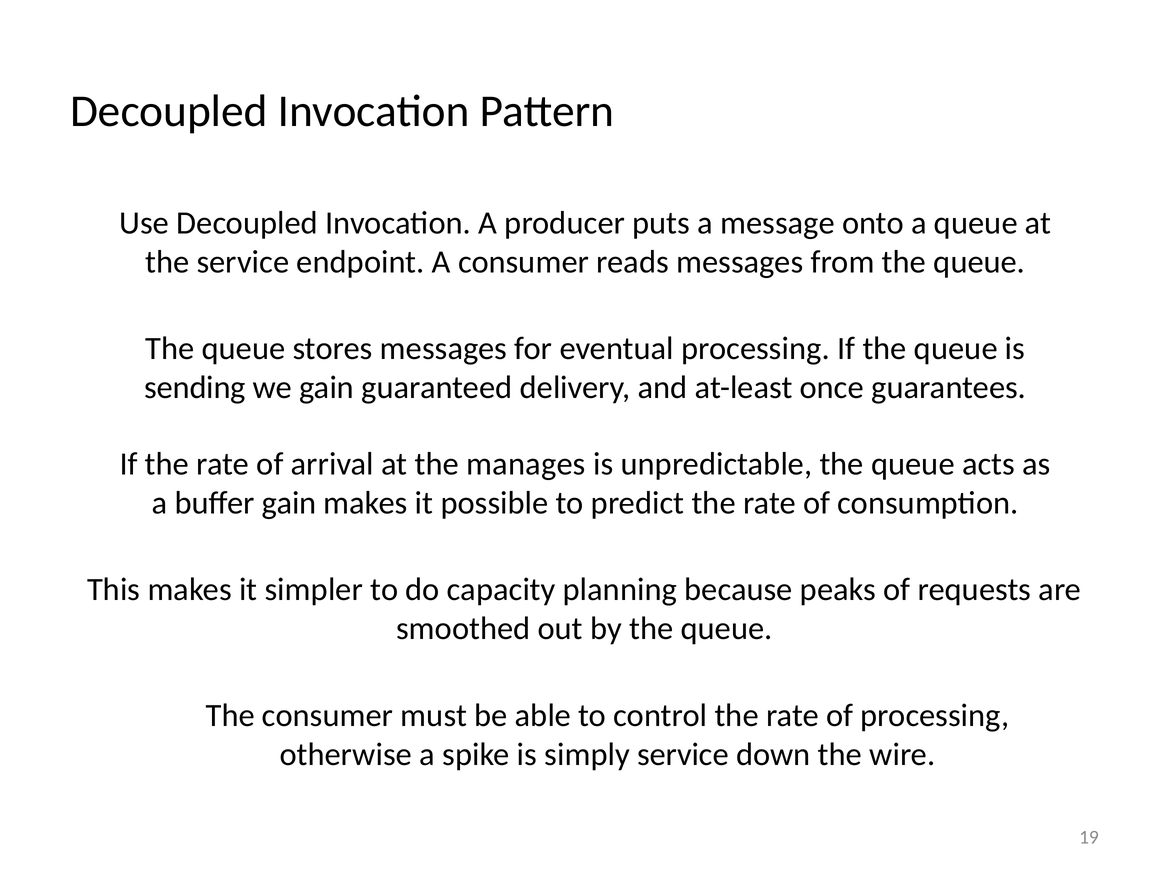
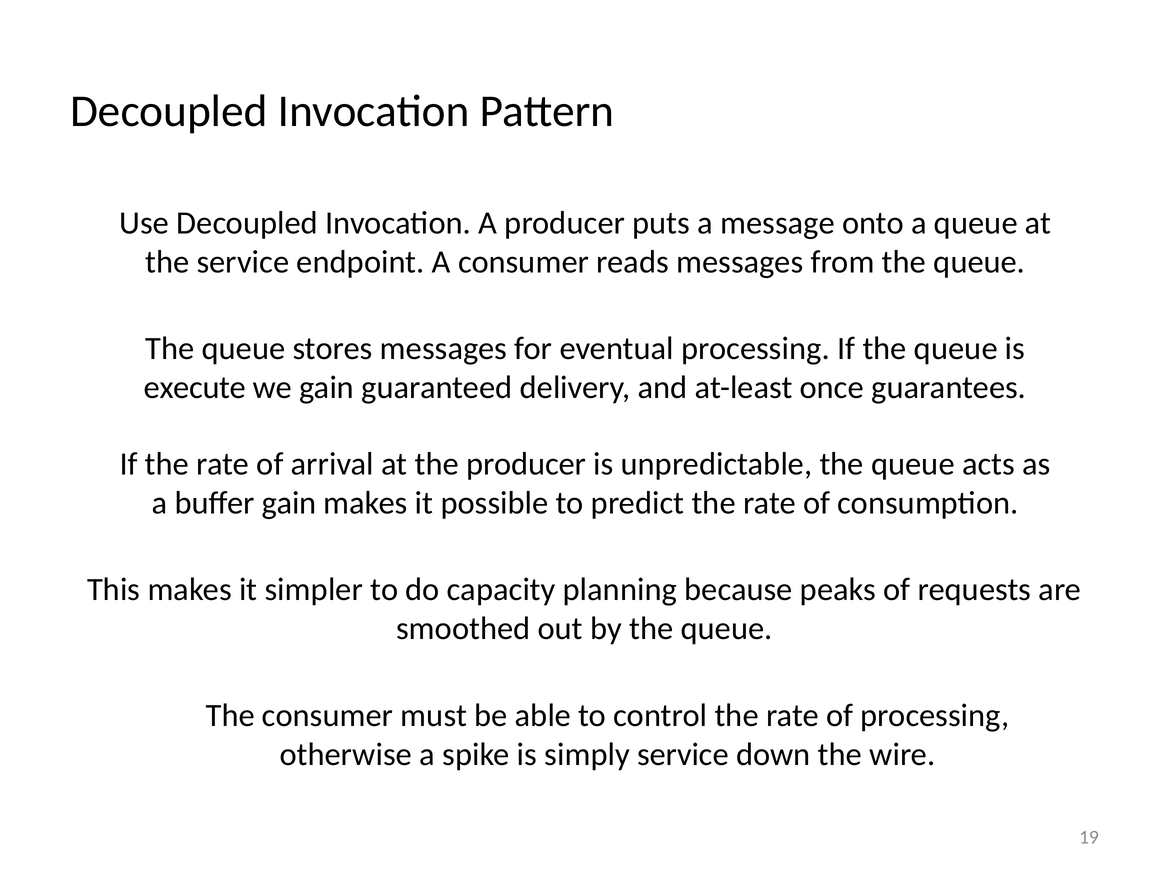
sending: sending -> execute
the manages: manages -> producer
